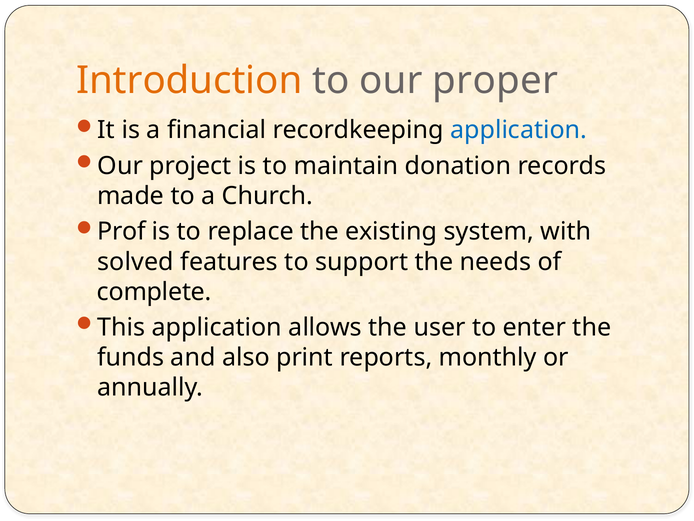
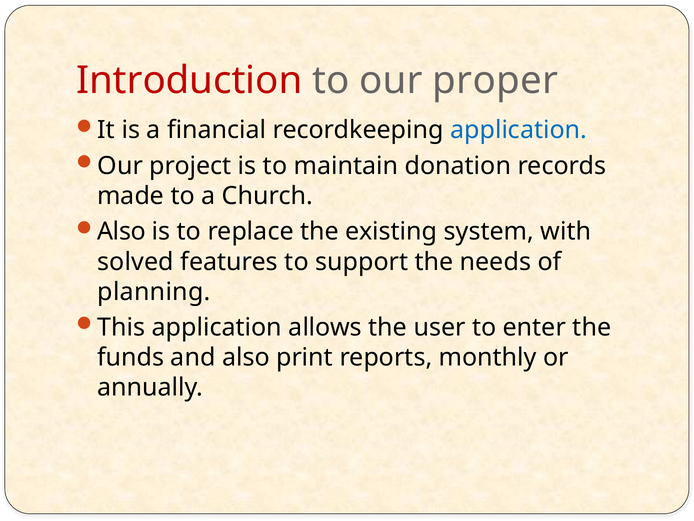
Introduction colour: orange -> red
Prof at (122, 231): Prof -> Also
complete: complete -> planning
